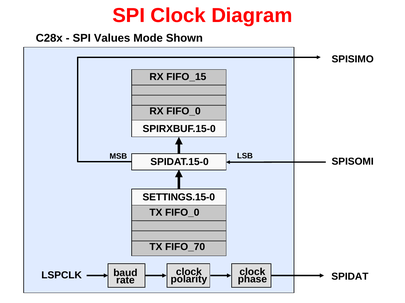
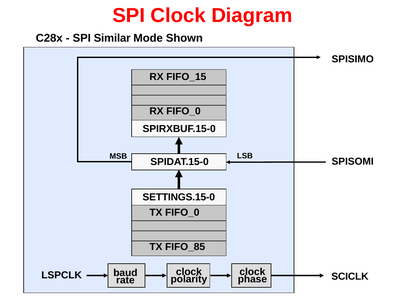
Values: Values -> Similar
FIFO_70: FIFO_70 -> FIFO_85
SPIDAT: SPIDAT -> SCICLK
